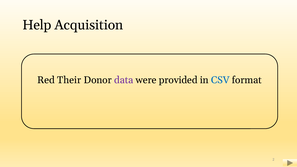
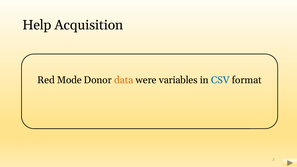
Their: Their -> Mode
data colour: purple -> orange
provided: provided -> variables
